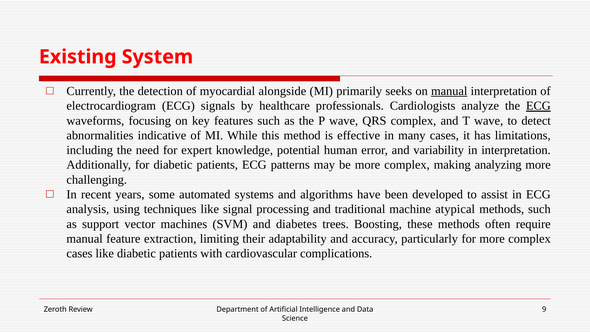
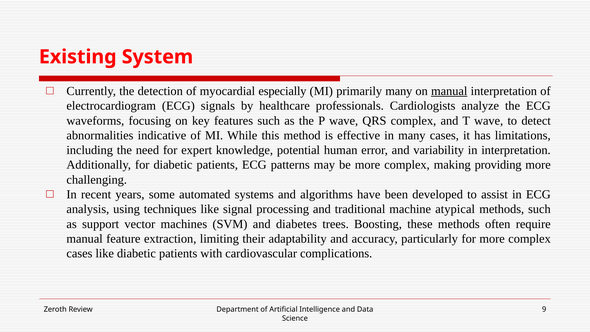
alongside: alongside -> especially
primarily seeks: seeks -> many
ECG at (538, 106) underline: present -> none
analyzing: analyzing -> providing
